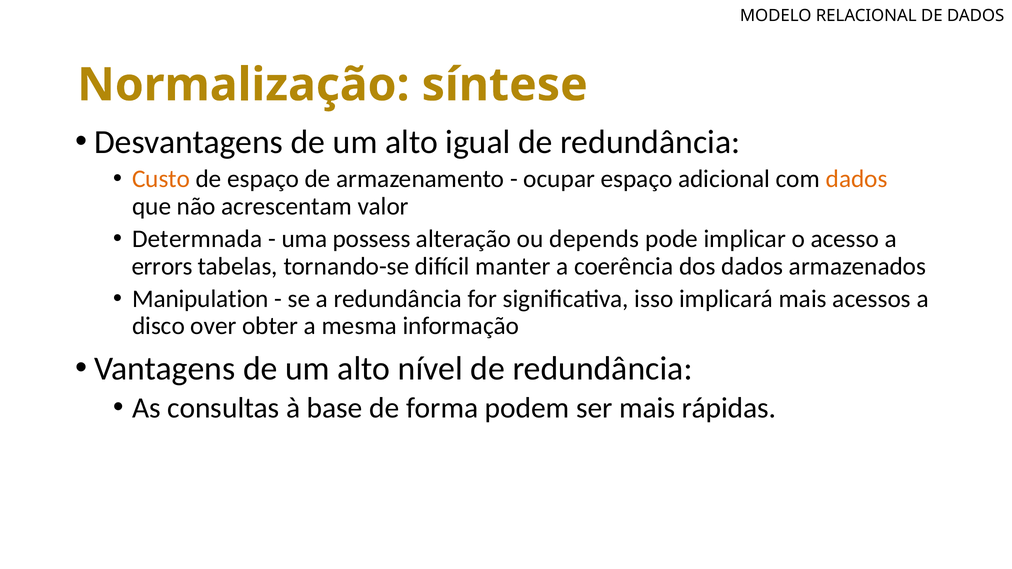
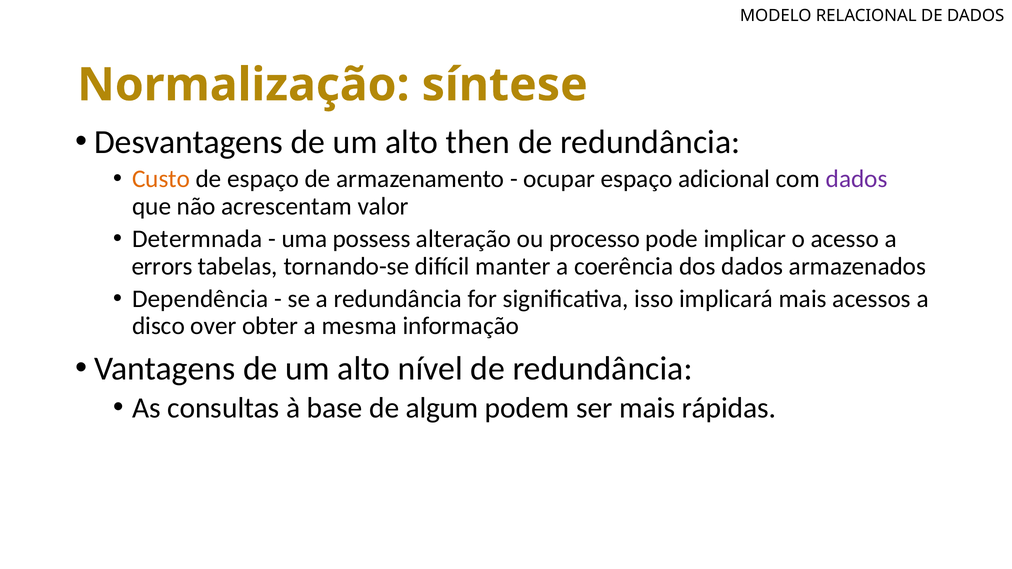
igual: igual -> then
dados at (857, 179) colour: orange -> purple
depends: depends -> processo
Manipulation: Manipulation -> Dependência
forma: forma -> algum
